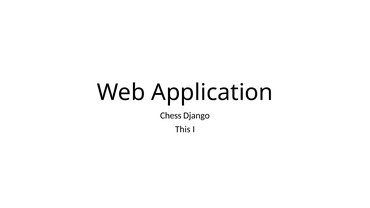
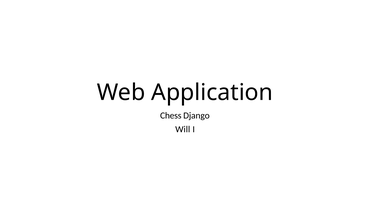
This: This -> Will
